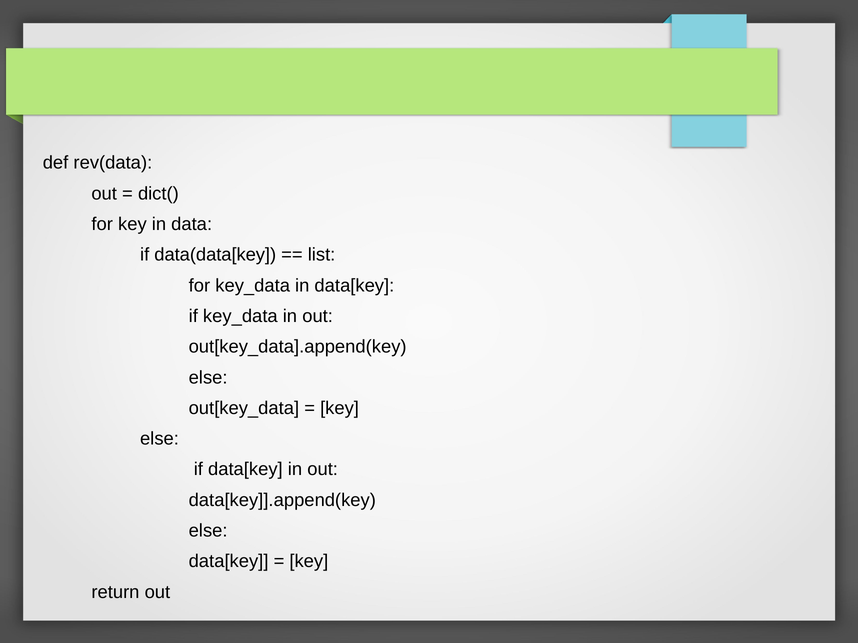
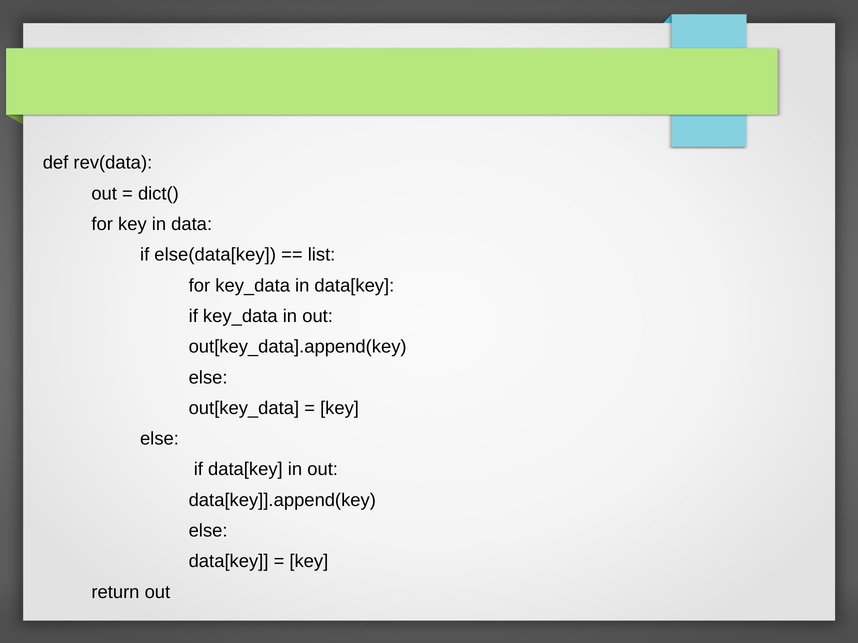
data(data[key: data(data[key -> else(data[key
